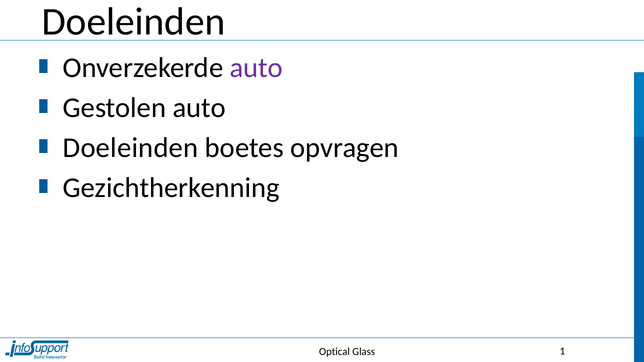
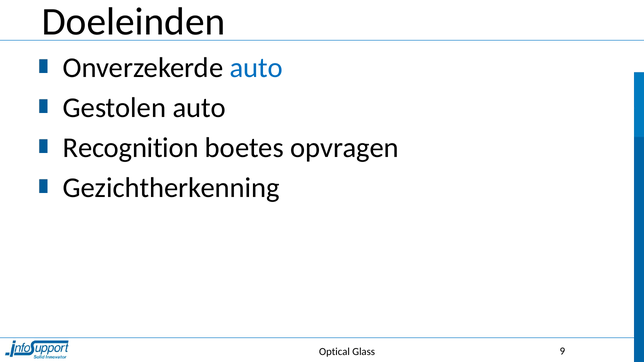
auto at (256, 68) colour: purple -> blue
Doeleinden at (131, 148): Doeleinden -> Recognition
1: 1 -> 9
